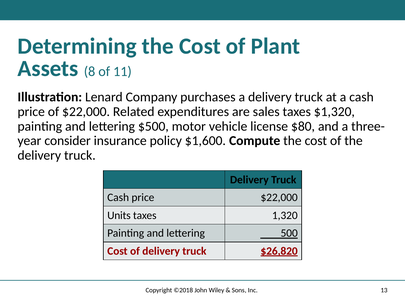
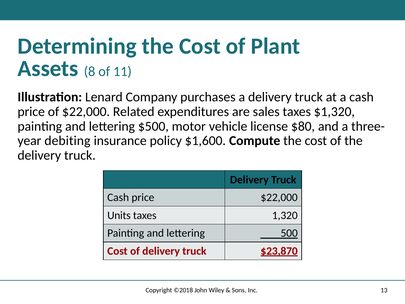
consider: consider -> debiting
$26,820: $26,820 -> $23,870
